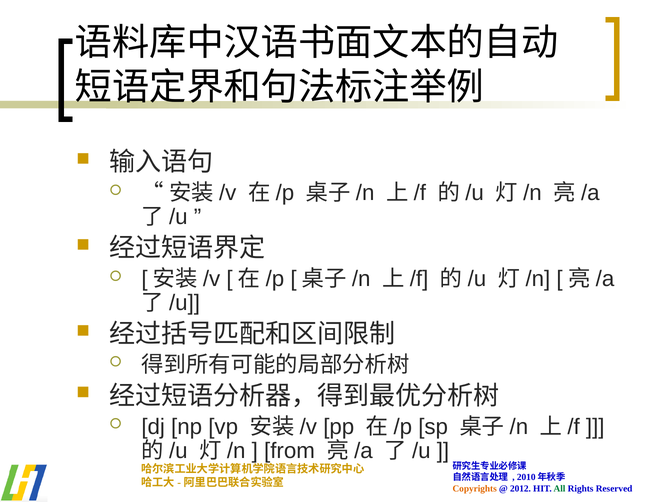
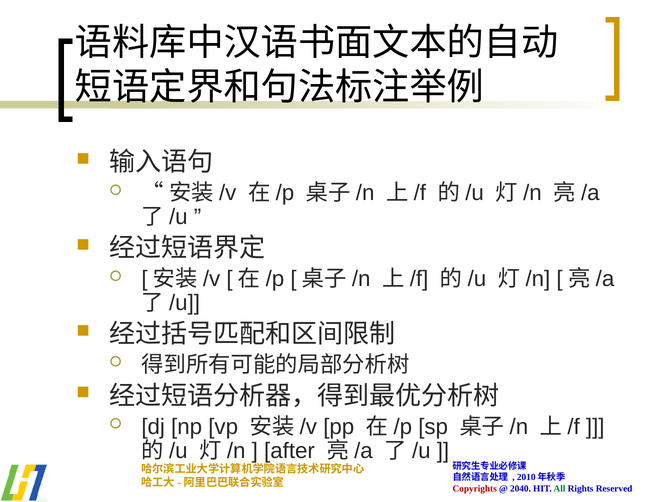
from: from -> after
Copyrights colour: orange -> red
2012: 2012 -> 2040
